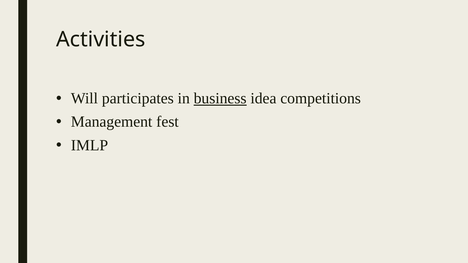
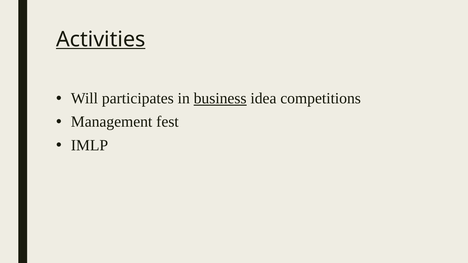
Activities underline: none -> present
